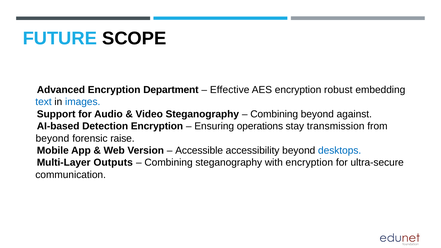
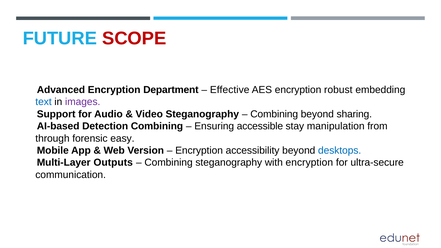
SCOPE colour: black -> red
images colour: blue -> purple
against: against -> sharing
Detection Encryption: Encryption -> Combining
operations: operations -> accessible
transmission: transmission -> manipulation
beyond at (52, 138): beyond -> through
raise: raise -> easy
Accessible at (199, 151): Accessible -> Encryption
